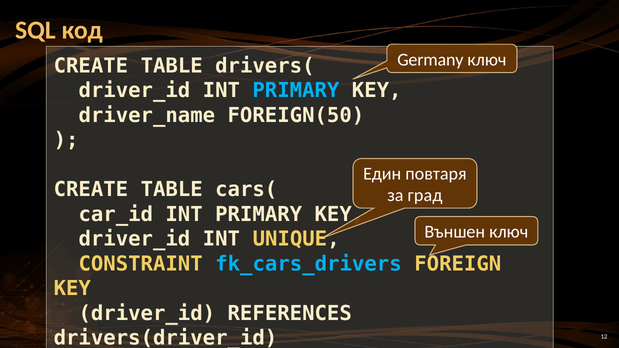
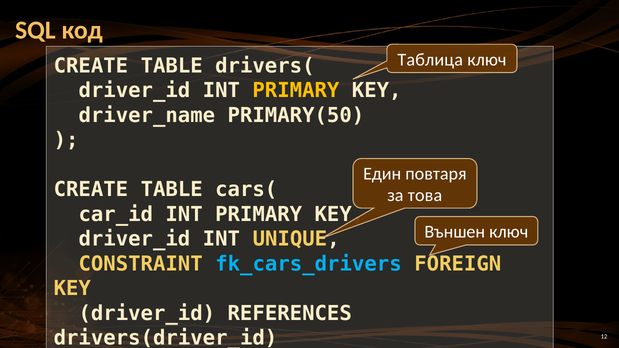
Germany: Germany -> Таблица
PRIMARY at (296, 91) colour: light blue -> yellow
FOREIGN(50: FOREIGN(50 -> PRIMARY(50
град: град -> това
